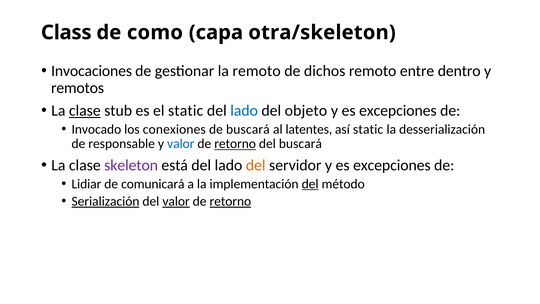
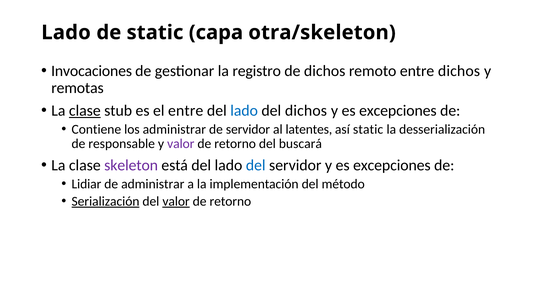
Class at (66, 32): Class -> Lado
de como: como -> static
la remoto: remoto -> registro
entre dentro: dentro -> dichos
remotos: remotos -> remotas
el static: static -> entre
del objeto: objeto -> dichos
Invocado: Invocado -> Contiene
los conexiones: conexiones -> administrar
de buscará: buscará -> servidor
valor at (181, 144) colour: blue -> purple
retorno at (235, 144) underline: present -> none
del at (256, 165) colour: orange -> blue
de comunicará: comunicará -> administrar
del at (310, 184) underline: present -> none
retorno at (230, 201) underline: present -> none
